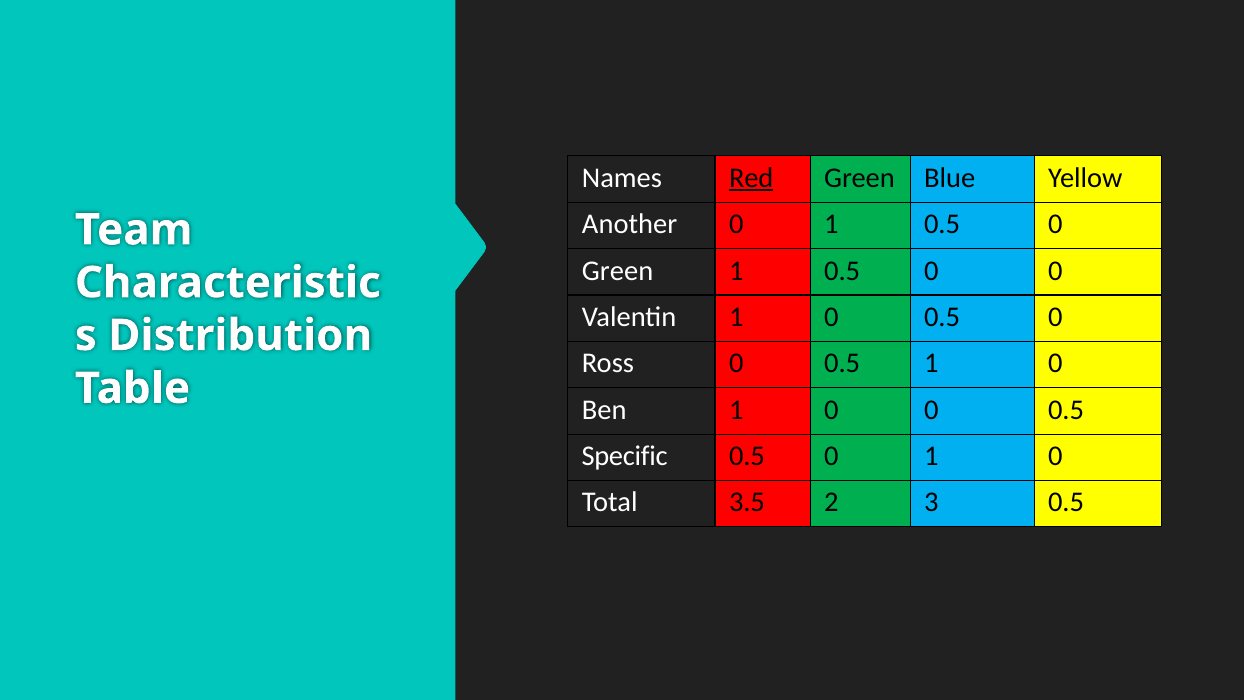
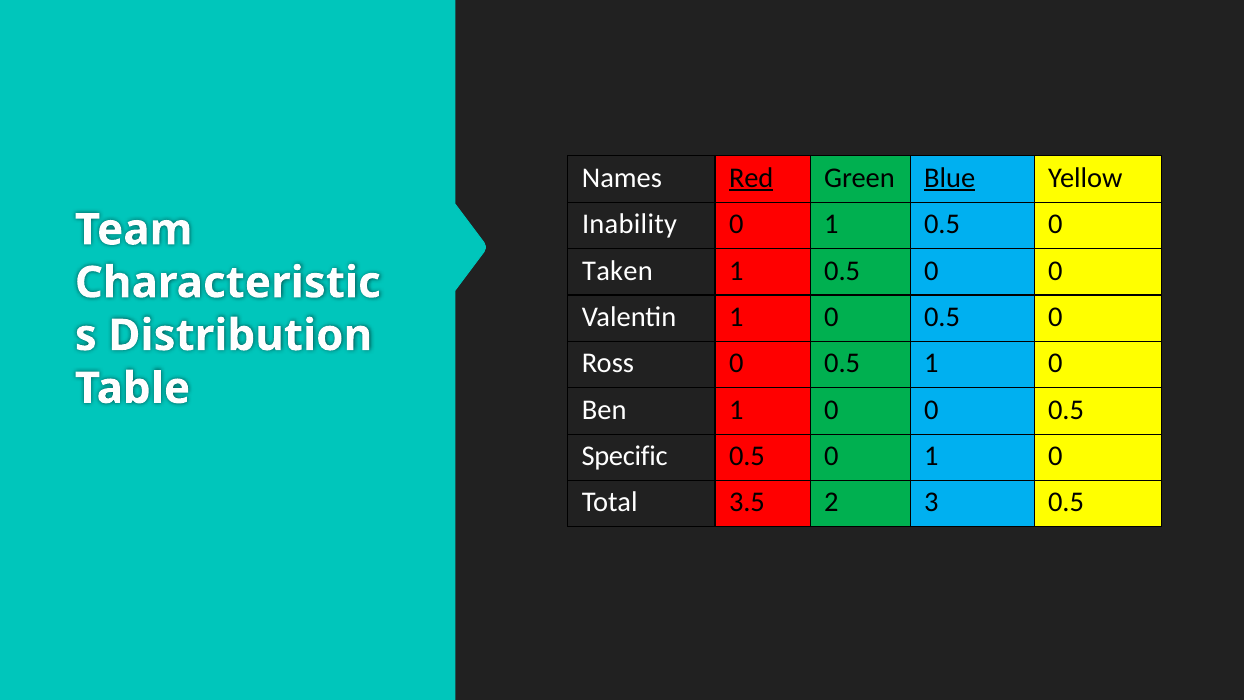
Blue underline: none -> present
Another: Another -> Inability
Green at (618, 271): Green -> Taken
